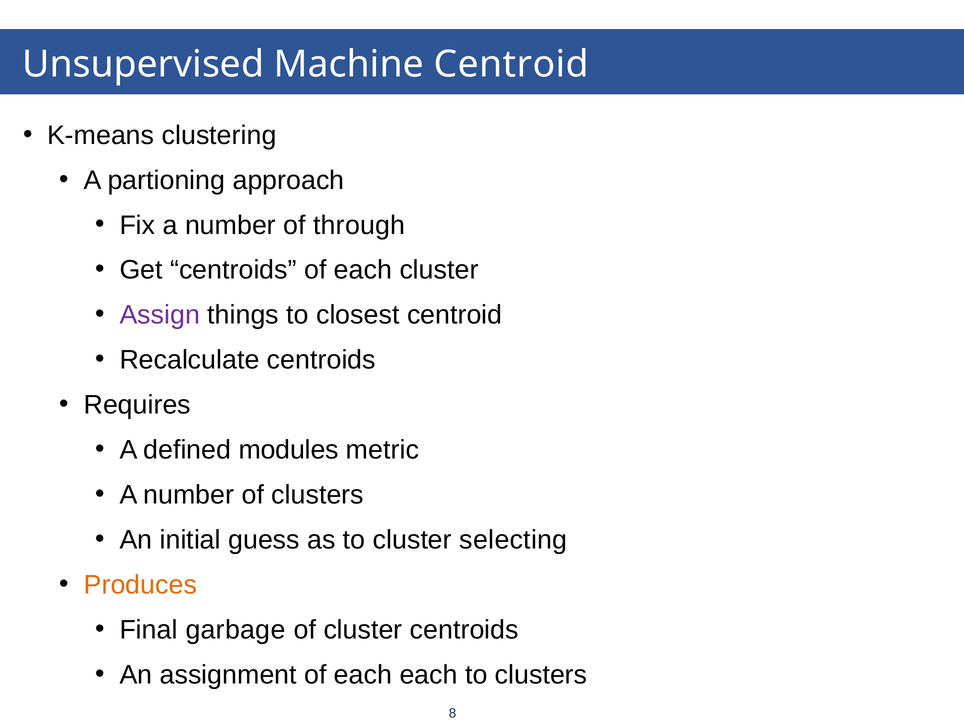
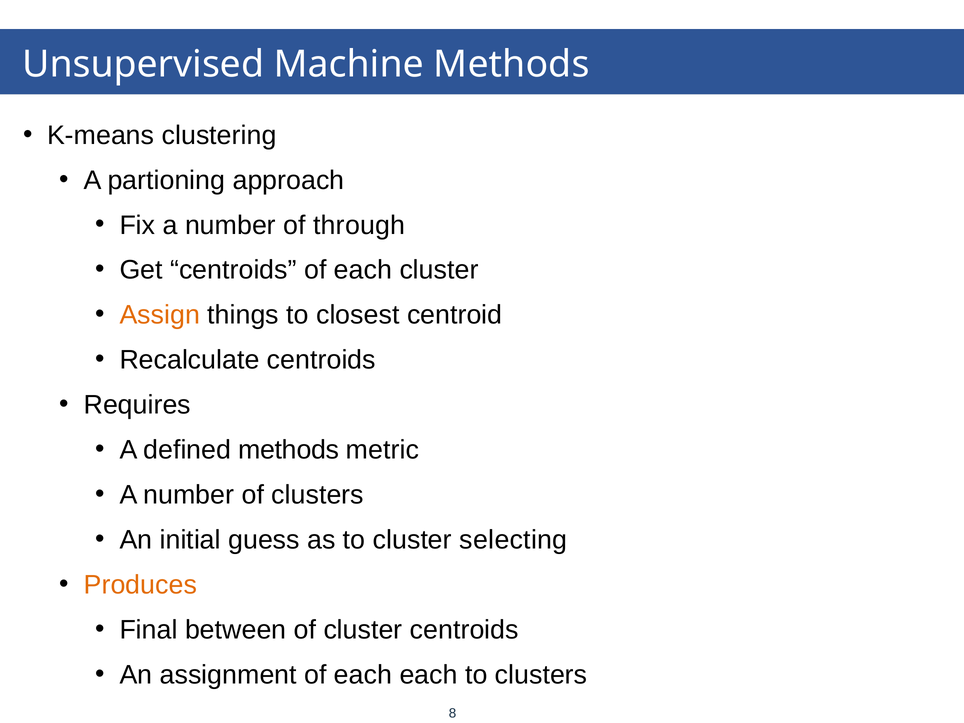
Machine Centroid: Centroid -> Methods
Assign colour: purple -> orange
defined modules: modules -> methods
garbage: garbage -> between
